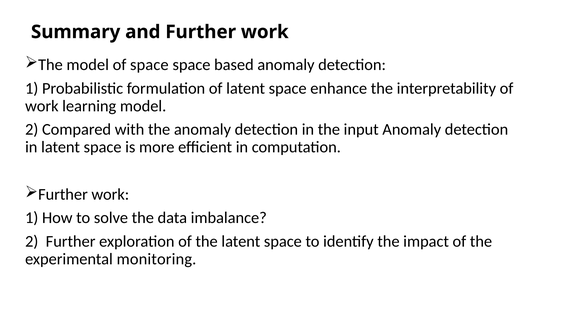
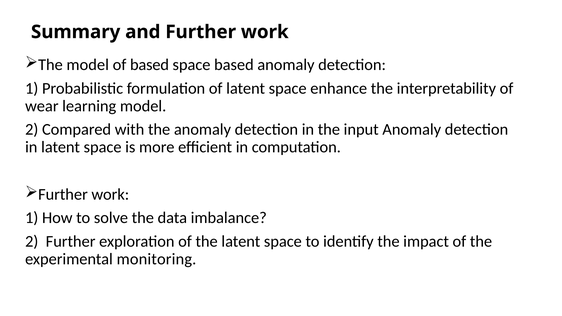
of space: space -> based
work at (42, 106): work -> wear
